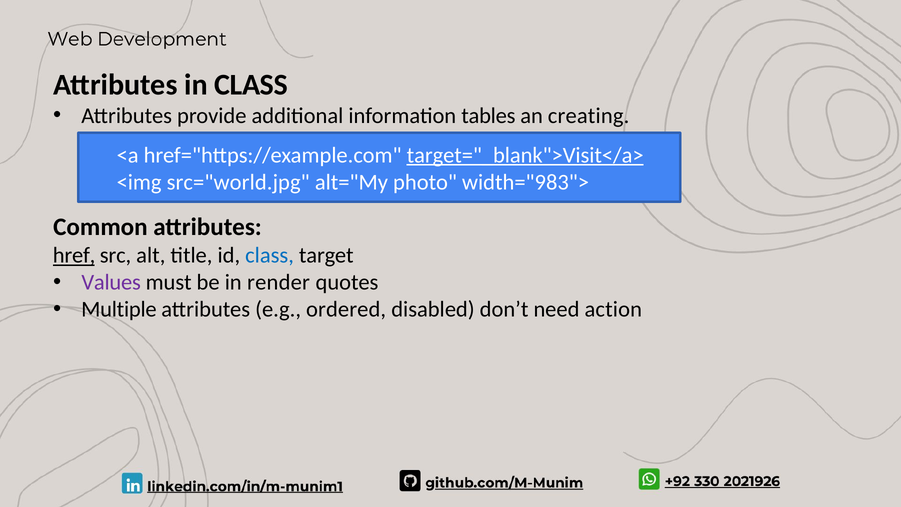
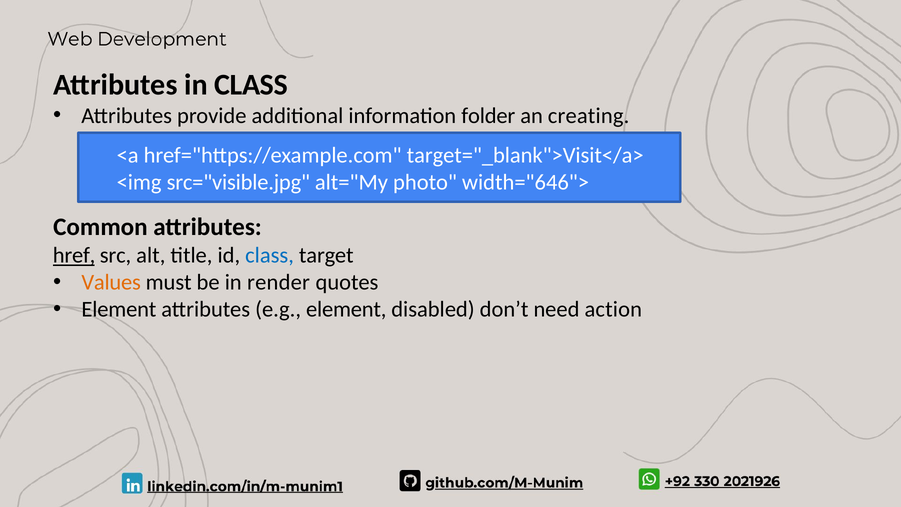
tables: tables -> folder
target="_blank">Visit</a> underline: present -> none
src="world.jpg: src="world.jpg -> src="visible.jpg
width="983">: width="983"> -> width="646">
Values colour: purple -> orange
Multiple at (119, 309): Multiple -> Element
e.g ordered: ordered -> element
